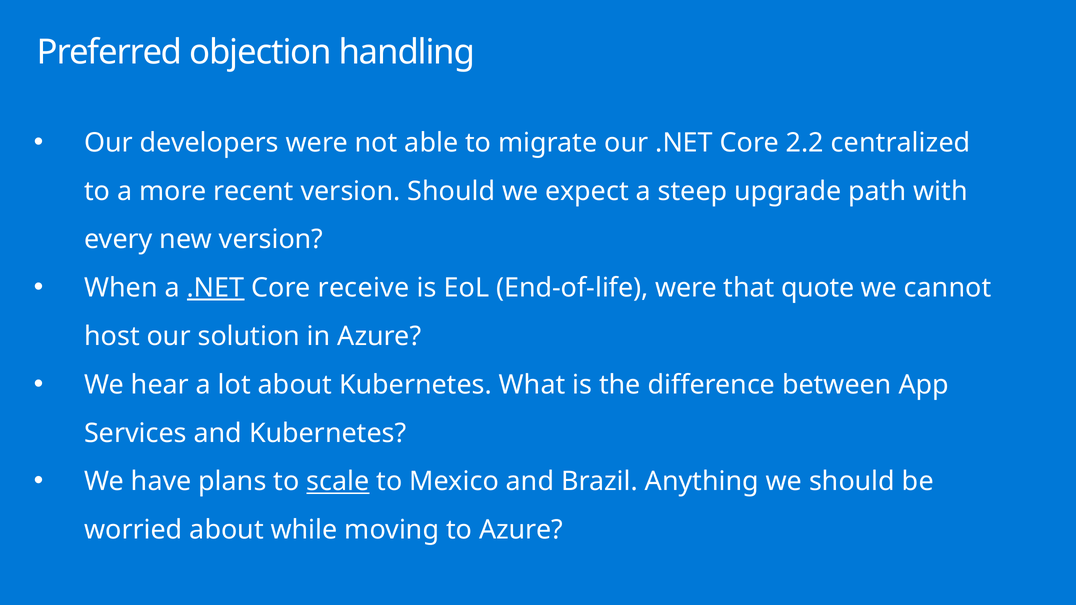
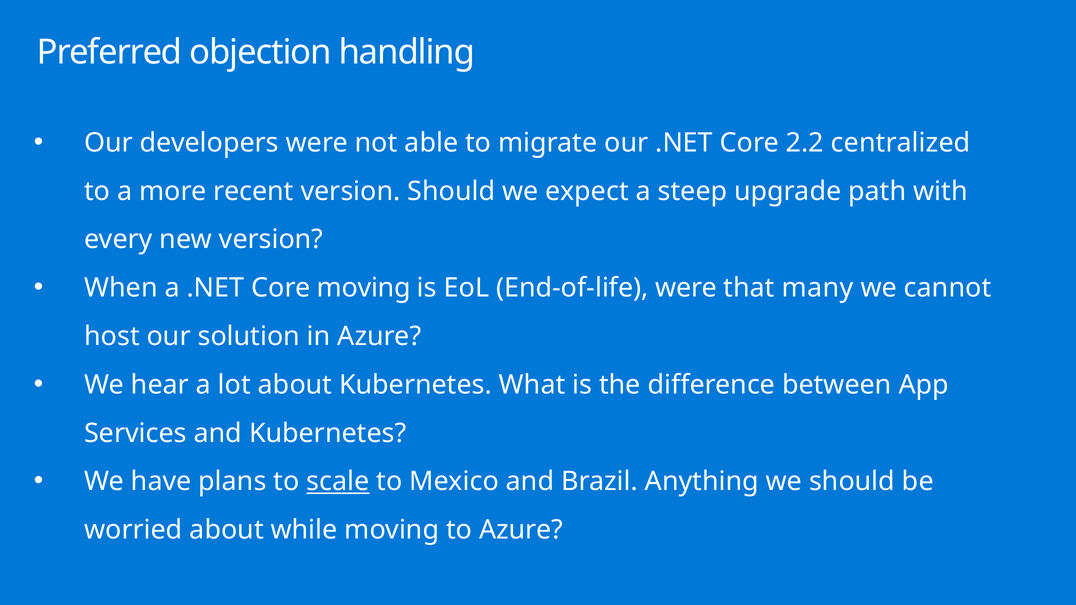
.NET at (216, 288) underline: present -> none
Core receive: receive -> moving
quote: quote -> many
